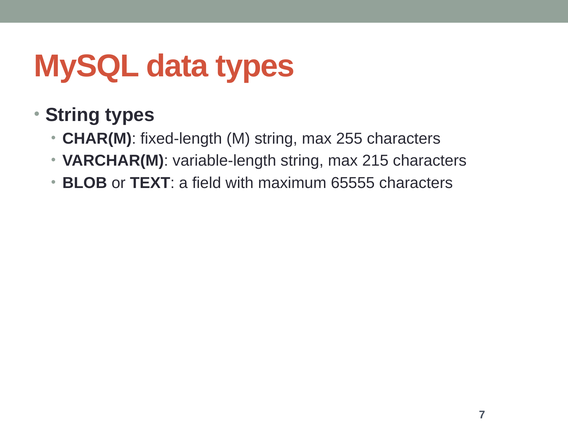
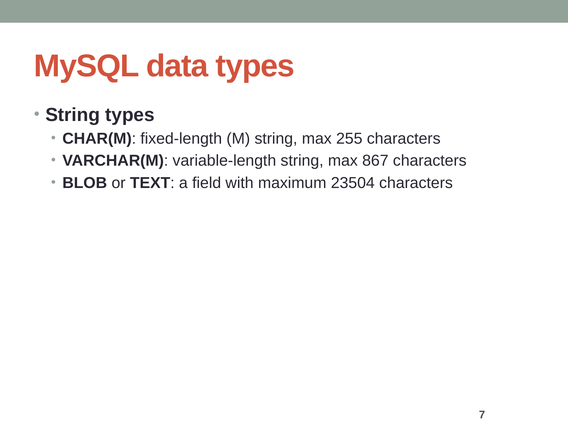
215: 215 -> 867
65555: 65555 -> 23504
